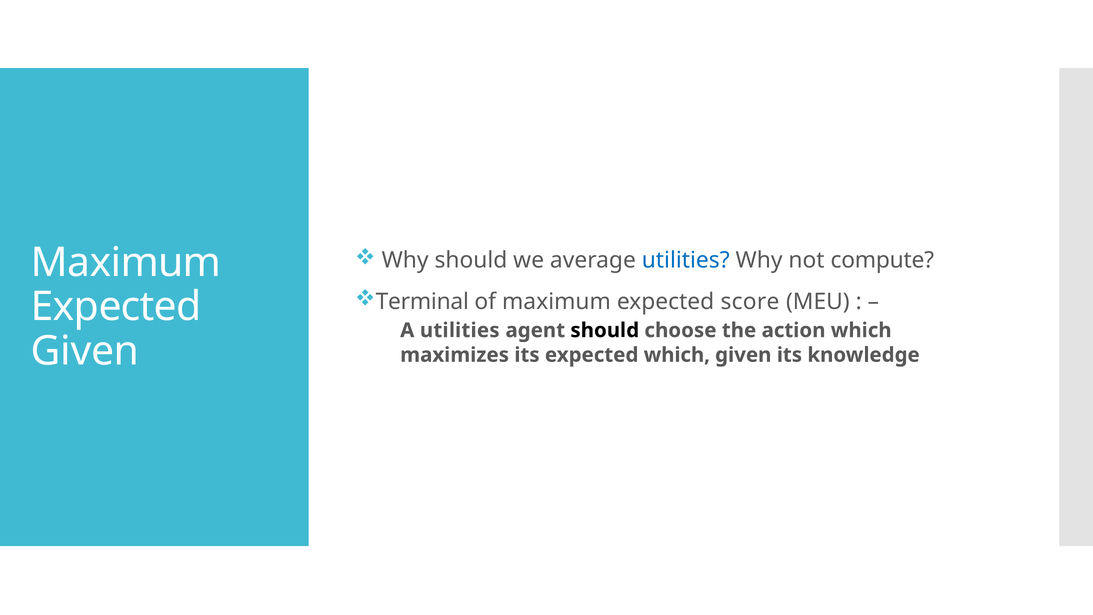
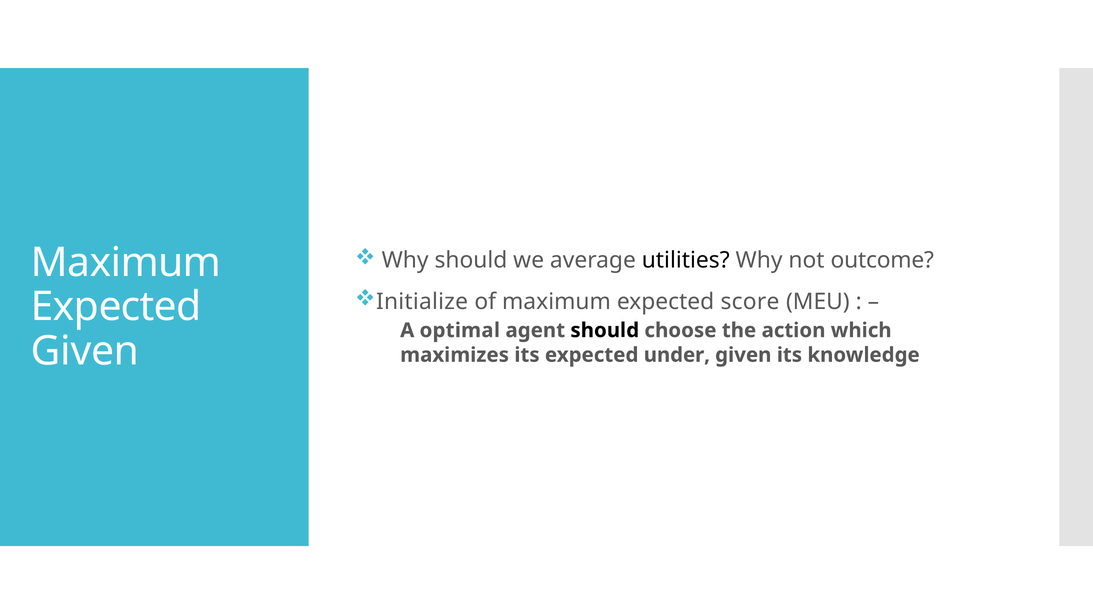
utilities at (686, 260) colour: blue -> black
compute: compute -> outcome
Terminal: Terminal -> Initialize
A utilities: utilities -> optimal
expected which: which -> under
